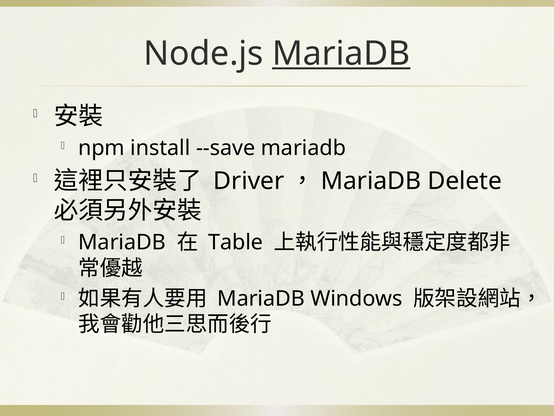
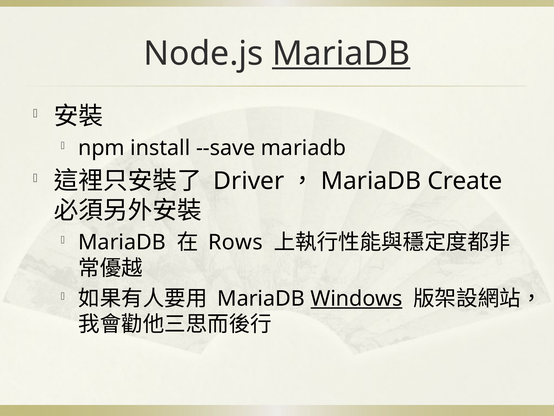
Delete: Delete -> Create
Table: Table -> Rows
Windows underline: none -> present
